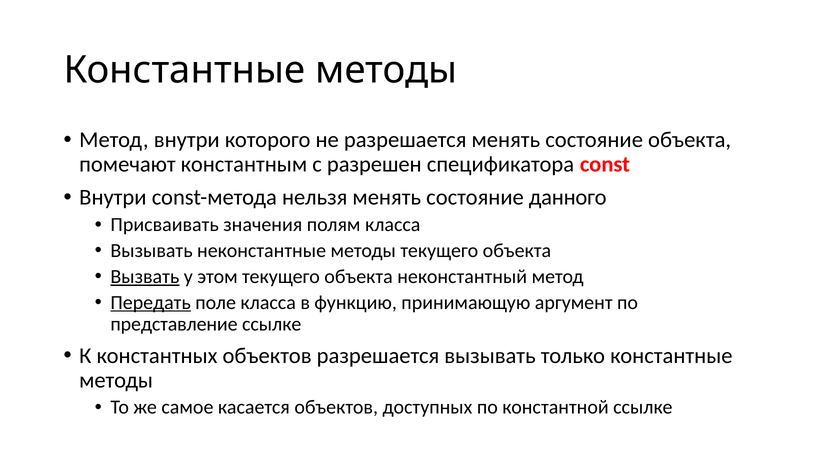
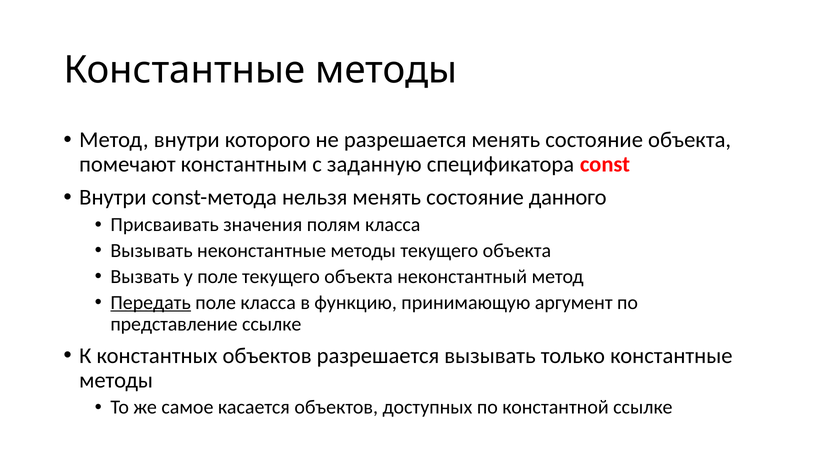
разрешен: разрешен -> заданную
Вызвать underline: present -> none
у этом: этом -> поле
